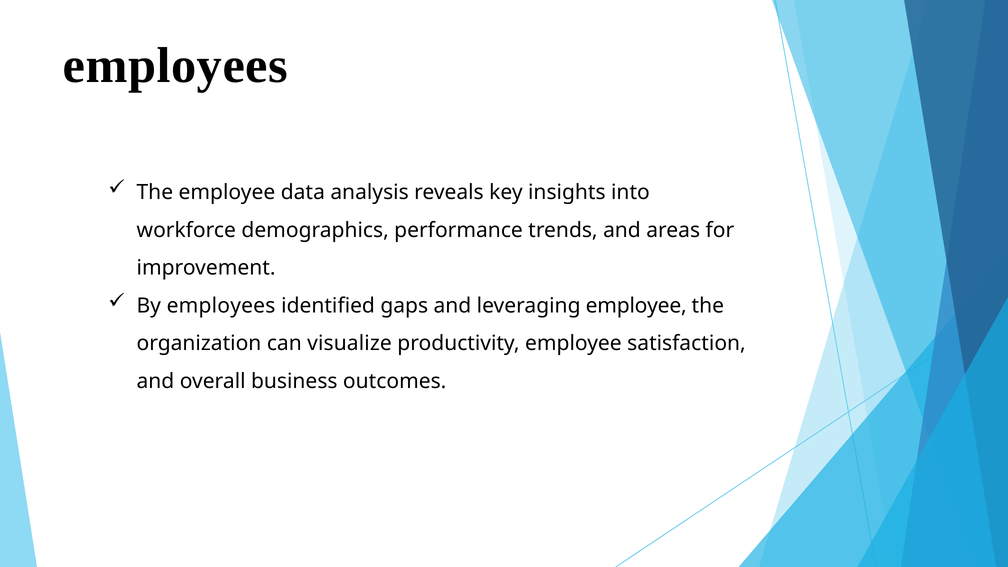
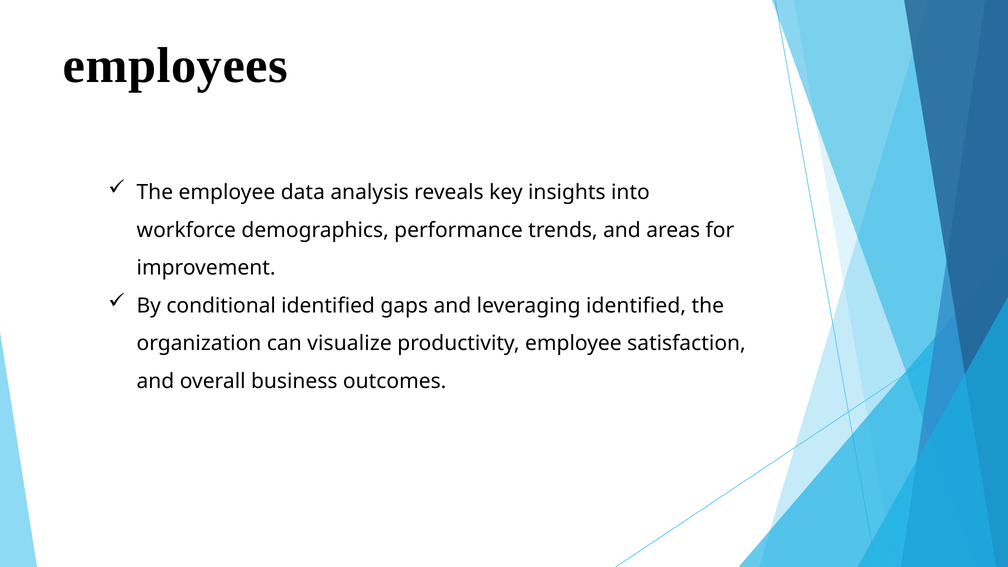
By employees: employees -> conditional
leveraging employee: employee -> identified
